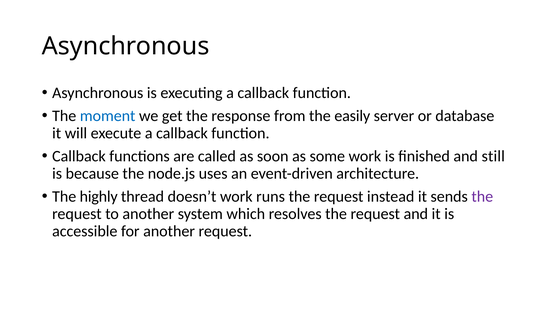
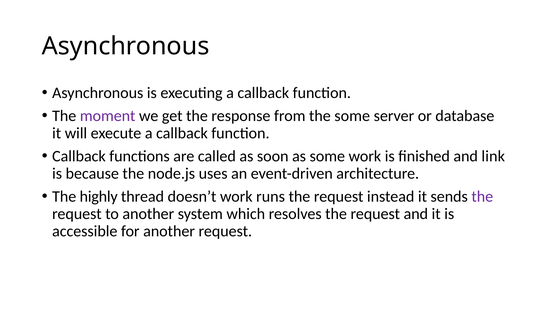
moment colour: blue -> purple
the easily: easily -> some
still: still -> link
